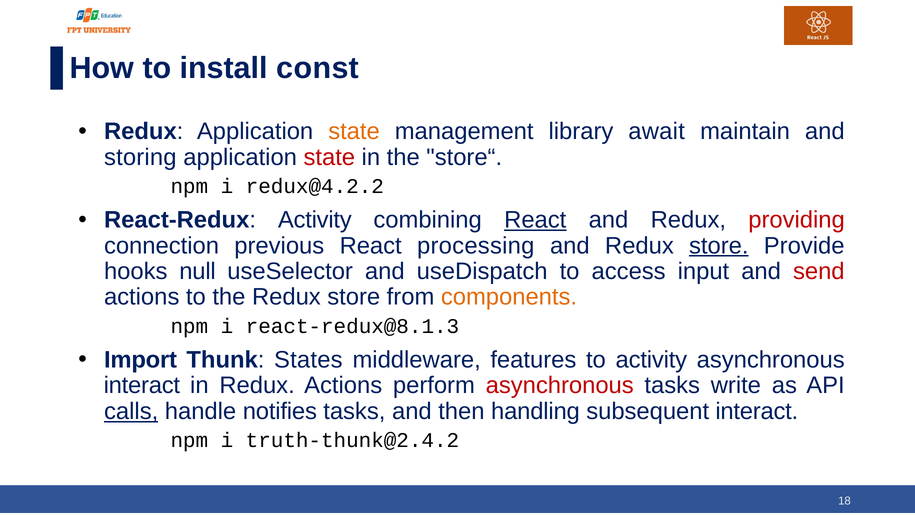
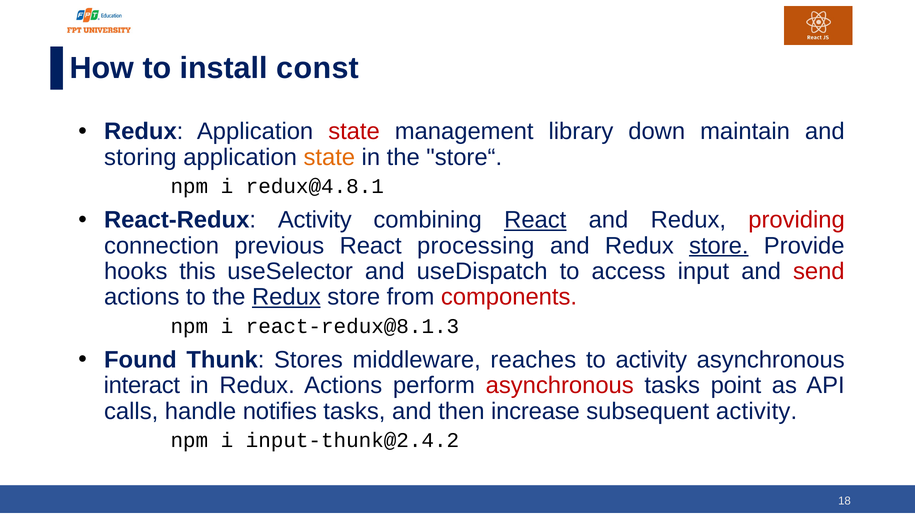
state at (354, 131) colour: orange -> red
await: await -> down
state at (329, 157) colour: red -> orange
redux@4.2.2: redux@4.2.2 -> redux@4.8.1
null: null -> this
Redux at (286, 297) underline: none -> present
components colour: orange -> red
Import: Import -> Found
States: States -> Stores
features: features -> reaches
write: write -> point
calls underline: present -> none
handling: handling -> increase
subsequent interact: interact -> activity
truth-thunk@2.4.2: truth-thunk@2.4.2 -> input-thunk@2.4.2
